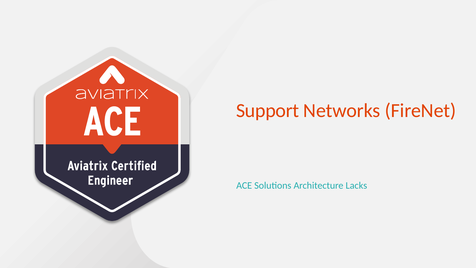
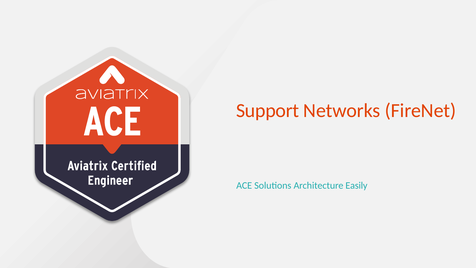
Lacks: Lacks -> Easily
